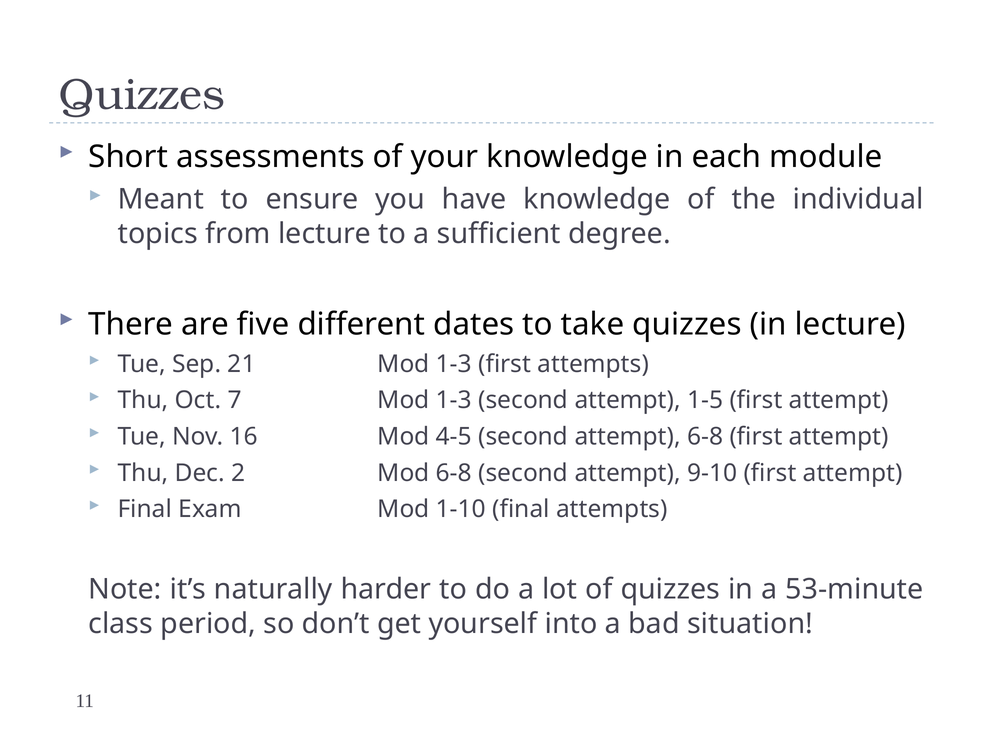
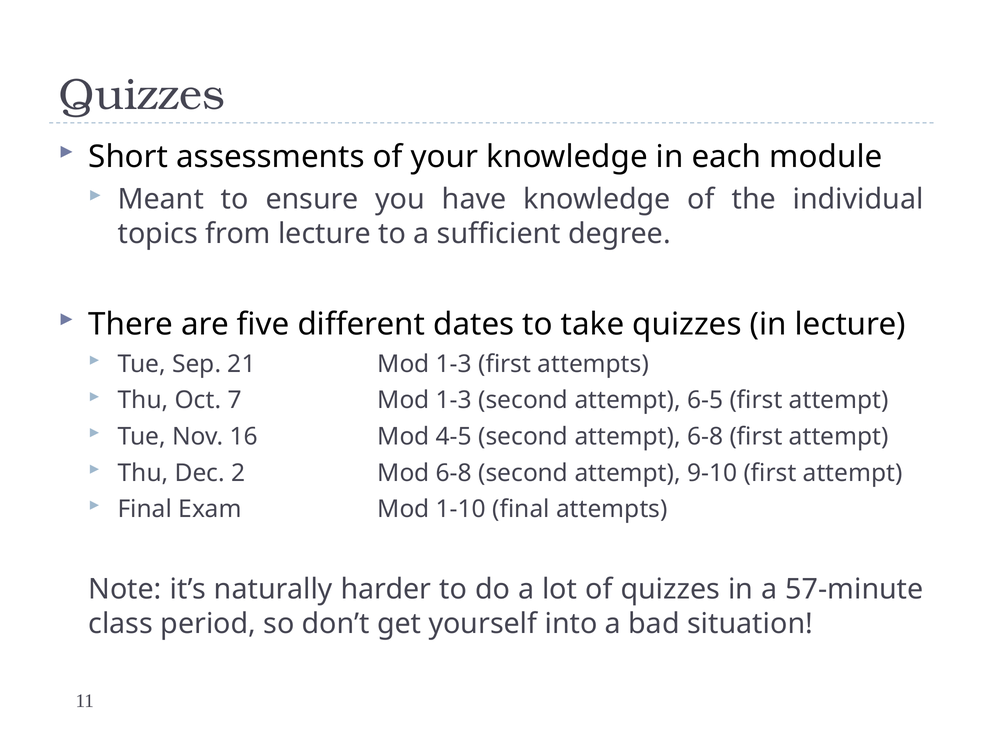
1-5: 1-5 -> 6-5
53-minute: 53-minute -> 57-minute
